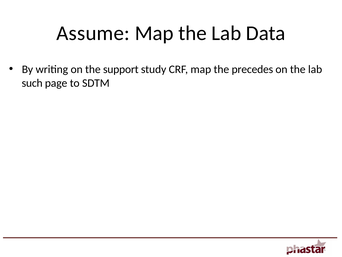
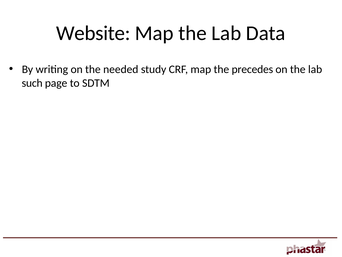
Assume: Assume -> Website
support: support -> needed
